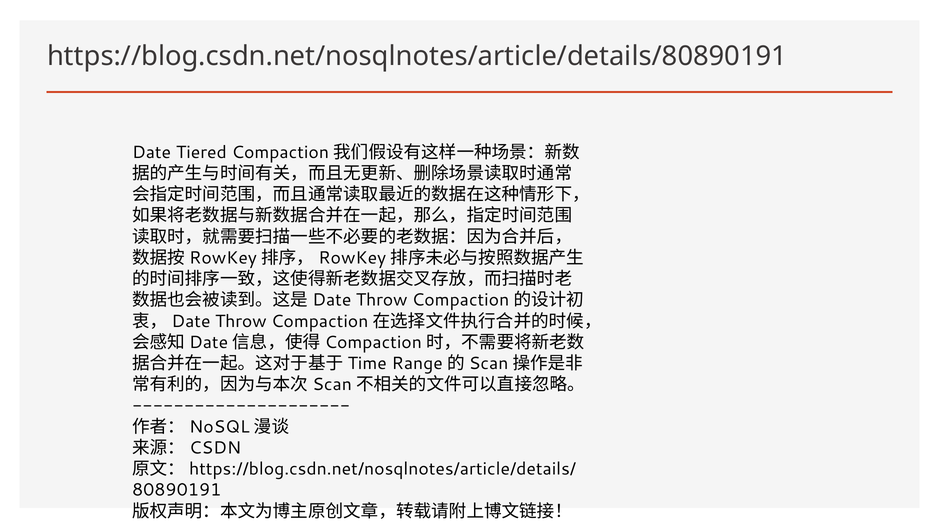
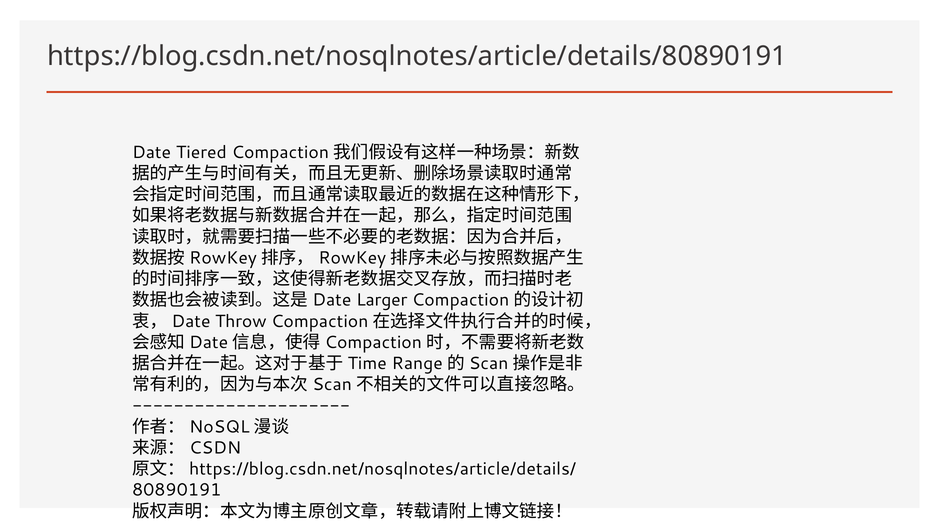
Throw at (382, 300): Throw -> Larger
